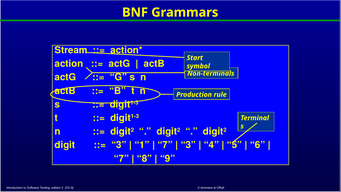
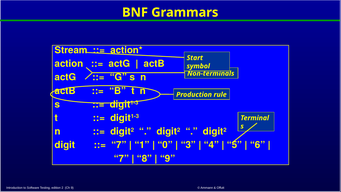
3 at (119, 145): 3 -> 7
7 at (165, 145): 7 -> 0
